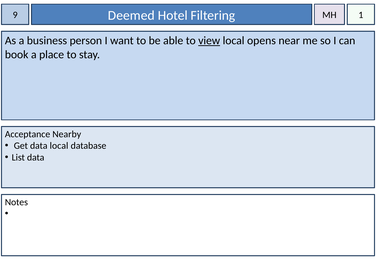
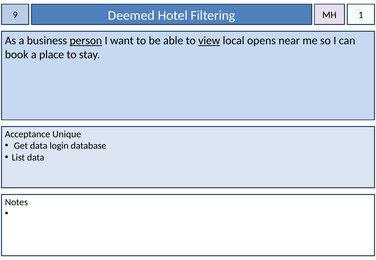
person underline: none -> present
Nearby: Nearby -> Unique
data local: local -> login
